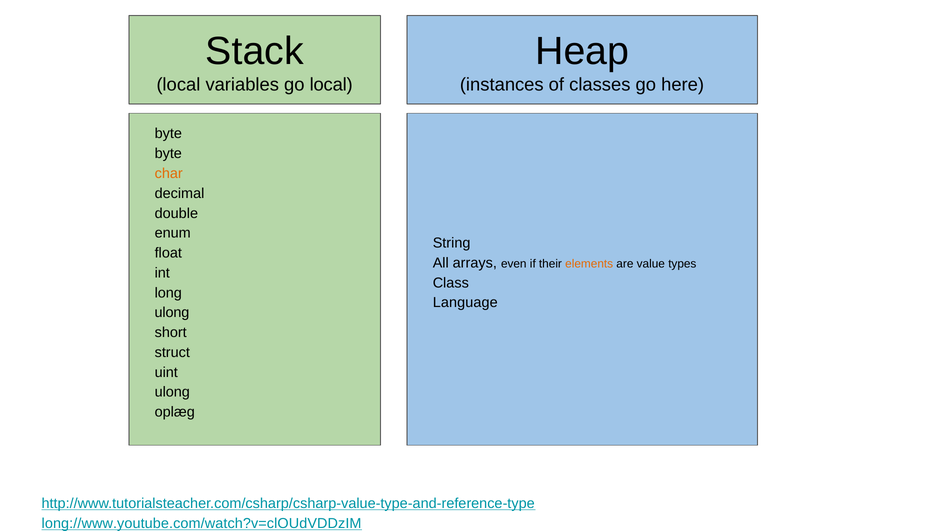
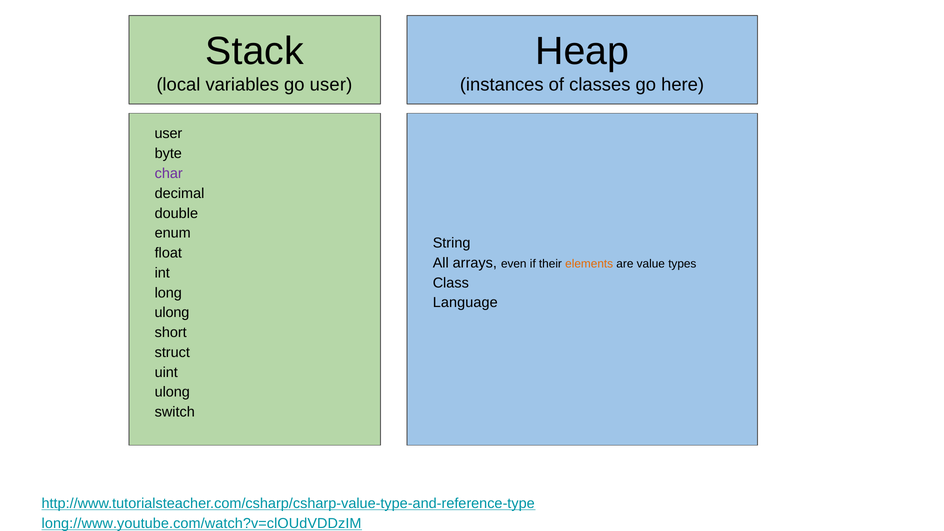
go local: local -> user
byte at (168, 134): byte -> user
char colour: orange -> purple
oplæg: oplæg -> switch
